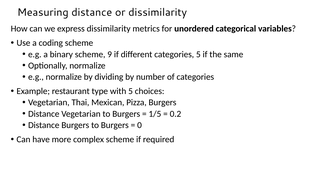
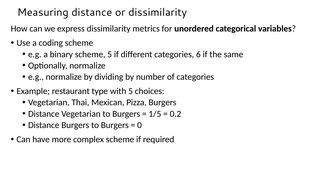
scheme 9: 9 -> 5
categories 5: 5 -> 6
